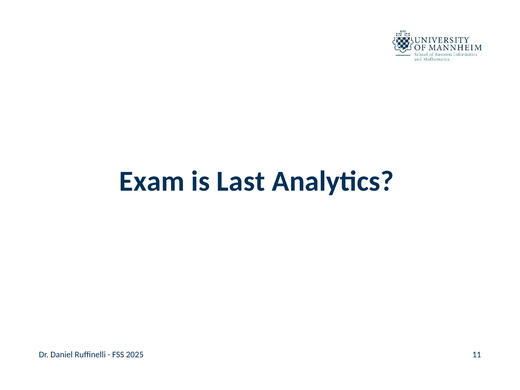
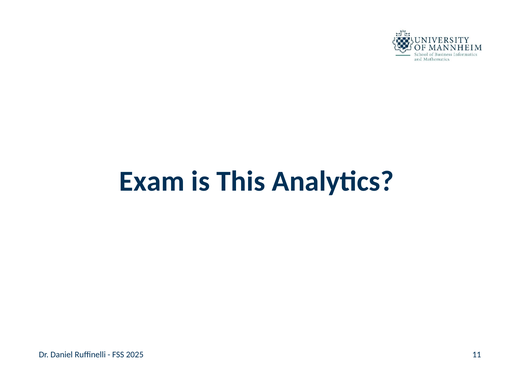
Last: Last -> This
